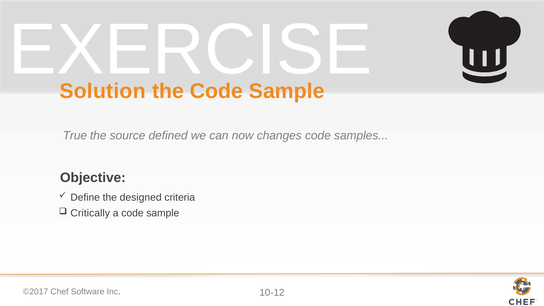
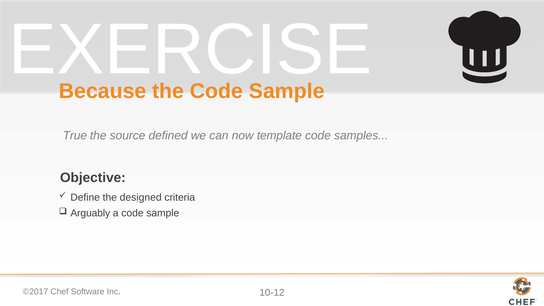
Solution: Solution -> Because
changes: changes -> template
Critically: Critically -> Arguably
